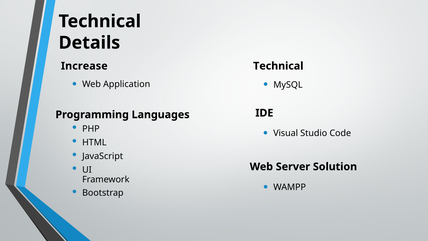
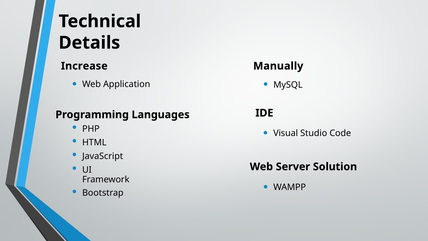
Technical at (278, 66): Technical -> Manually
